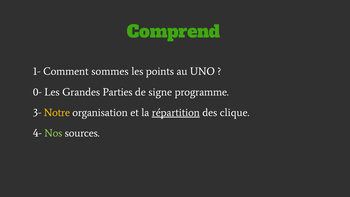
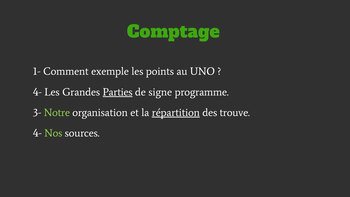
Comprend: Comprend -> Comptage
sommes: sommes -> exemple
0- at (37, 92): 0- -> 4-
Parties underline: none -> present
Notre colour: yellow -> light green
clique: clique -> trouve
